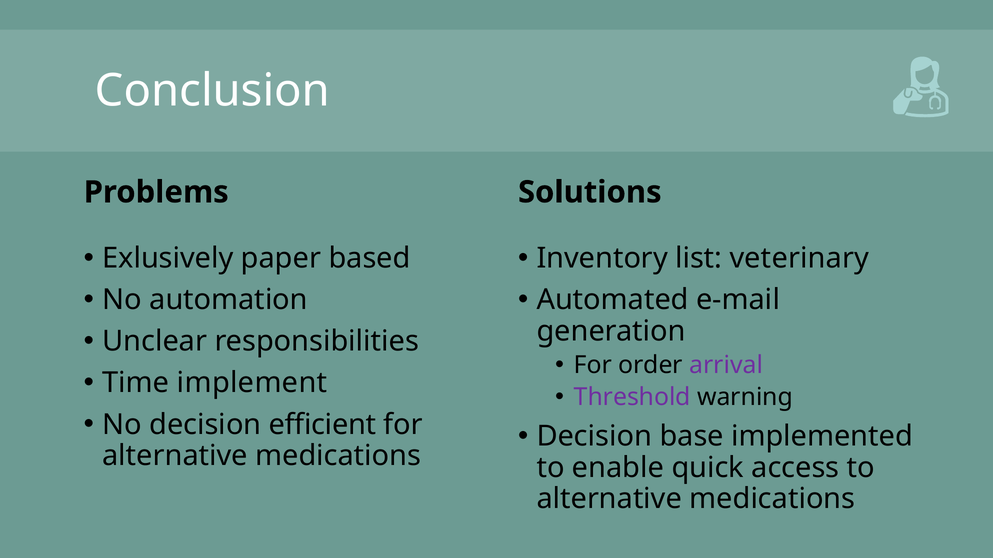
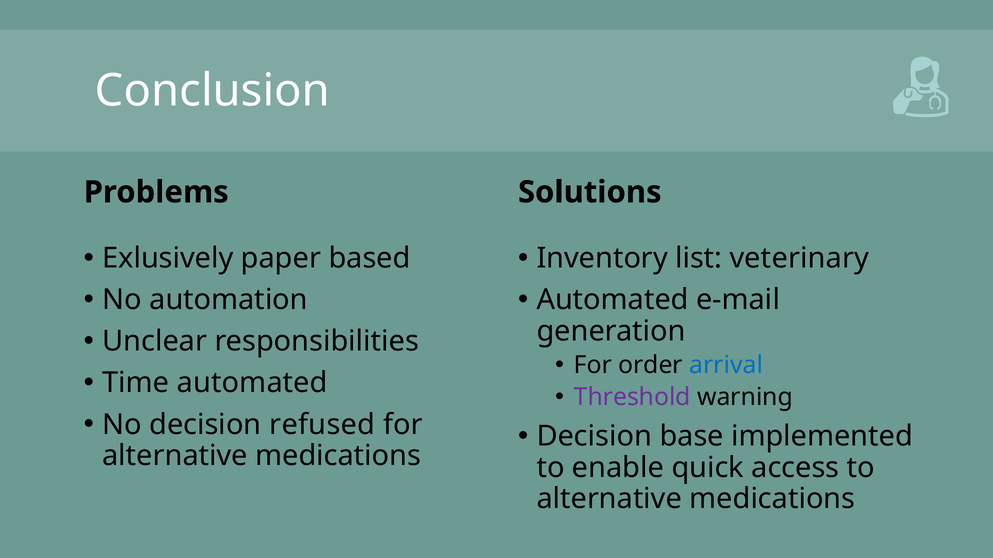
arrival colour: purple -> blue
Time implement: implement -> automated
efficient: efficient -> refused
